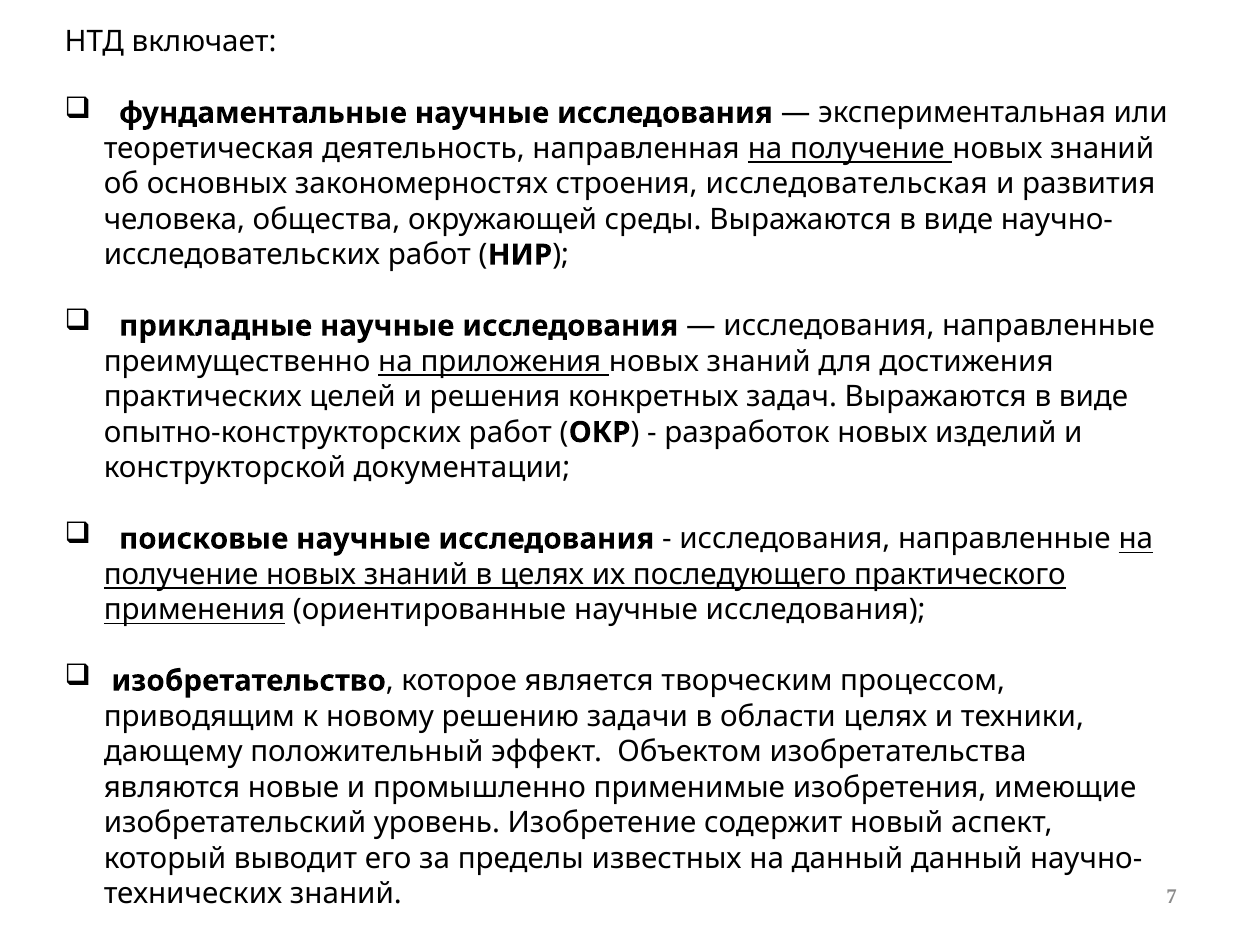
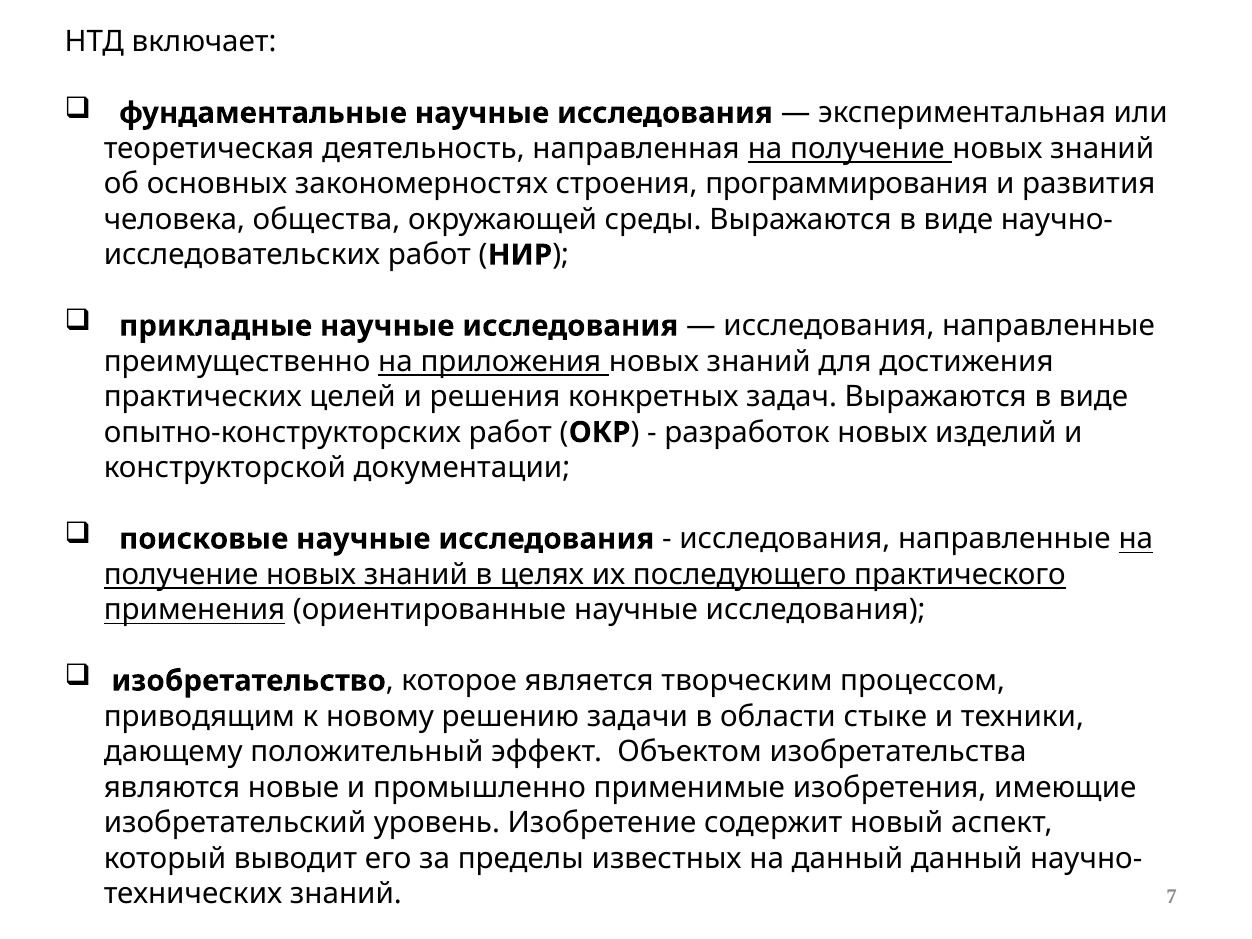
исследовательская: исследовательская -> программирования
области целях: целях -> стыке
